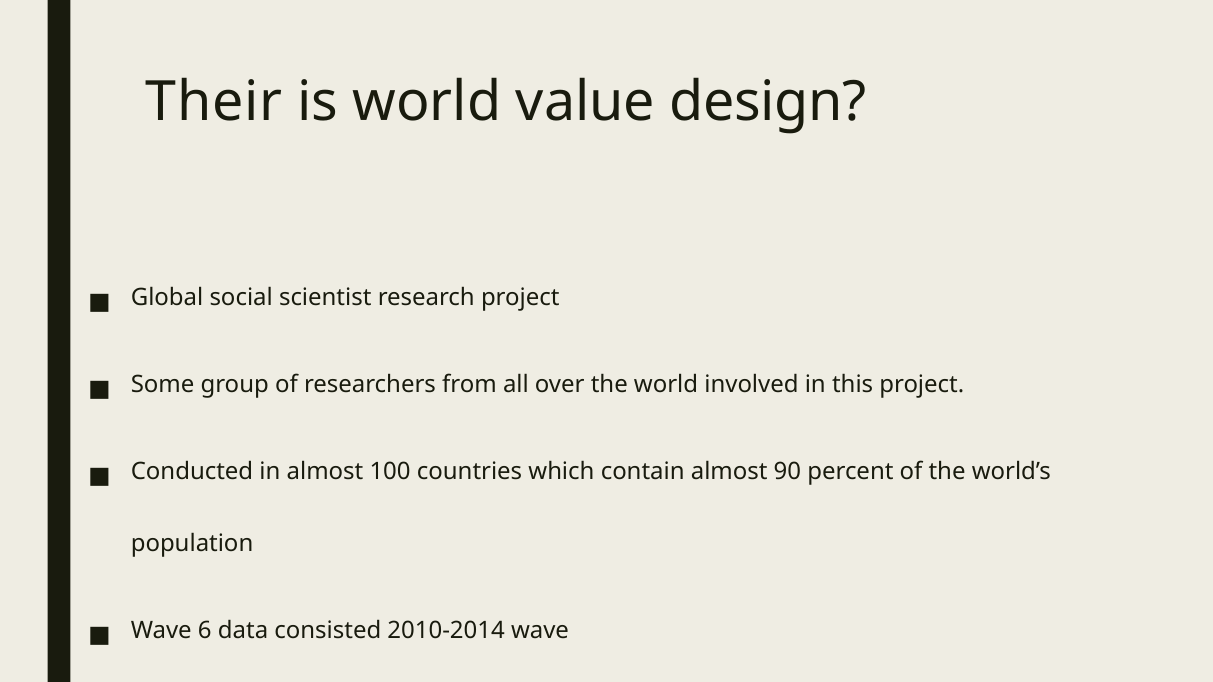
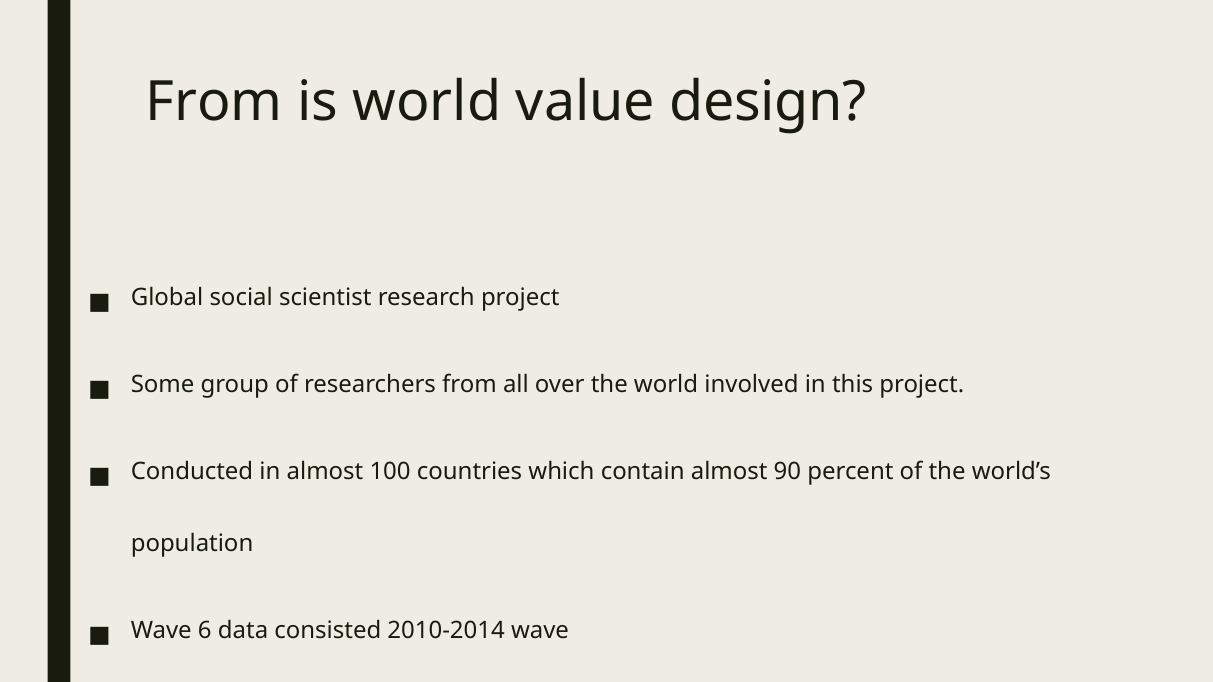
Their at (214, 102): Their -> From
